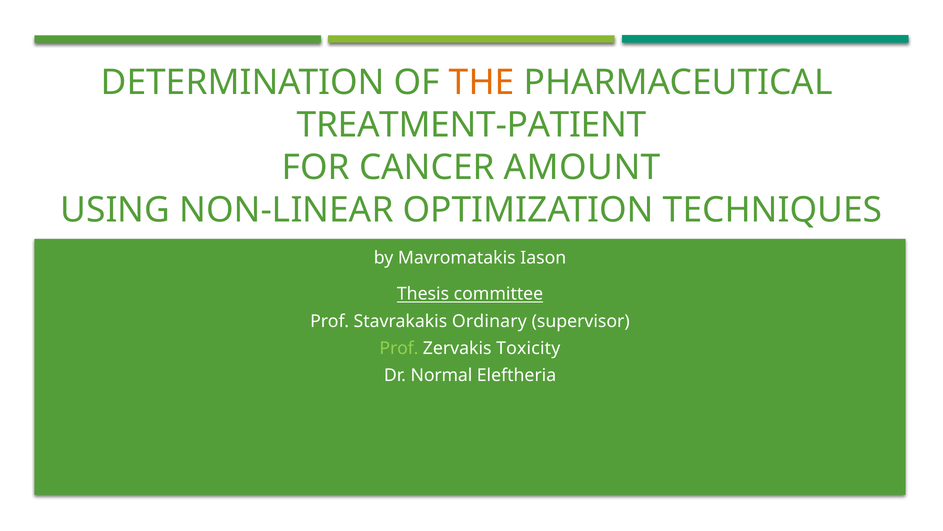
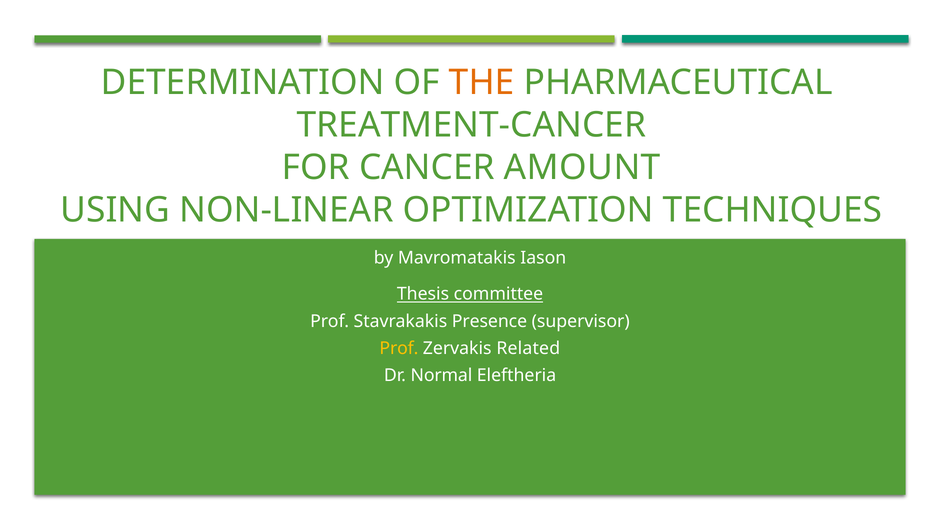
TREATMENT-PATIENT: TREATMENT-PATIENT -> TREATMENT-CANCER
Ordinary: Ordinary -> Presence
Prof at (399, 348) colour: light green -> yellow
Toxicity: Toxicity -> Related
